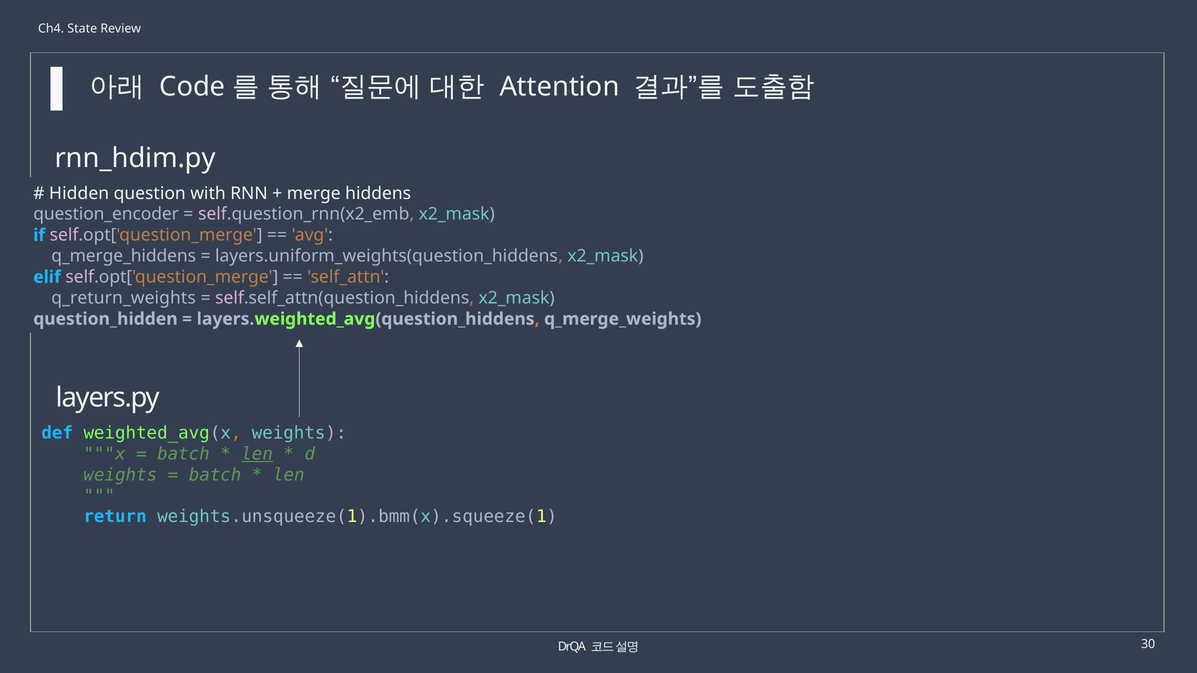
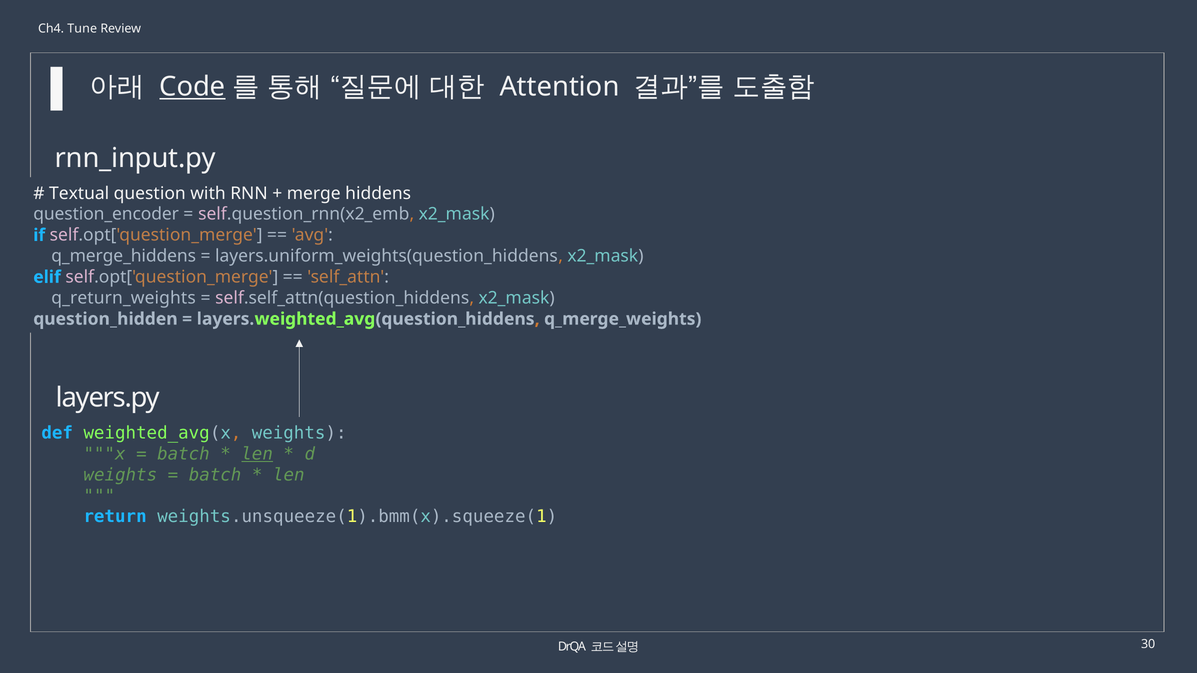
State: State -> Tune
Code underline: none -> present
rnn_hdim.py: rnn_hdim.py -> rnn_input.py
Hidden: Hidden -> Textual
